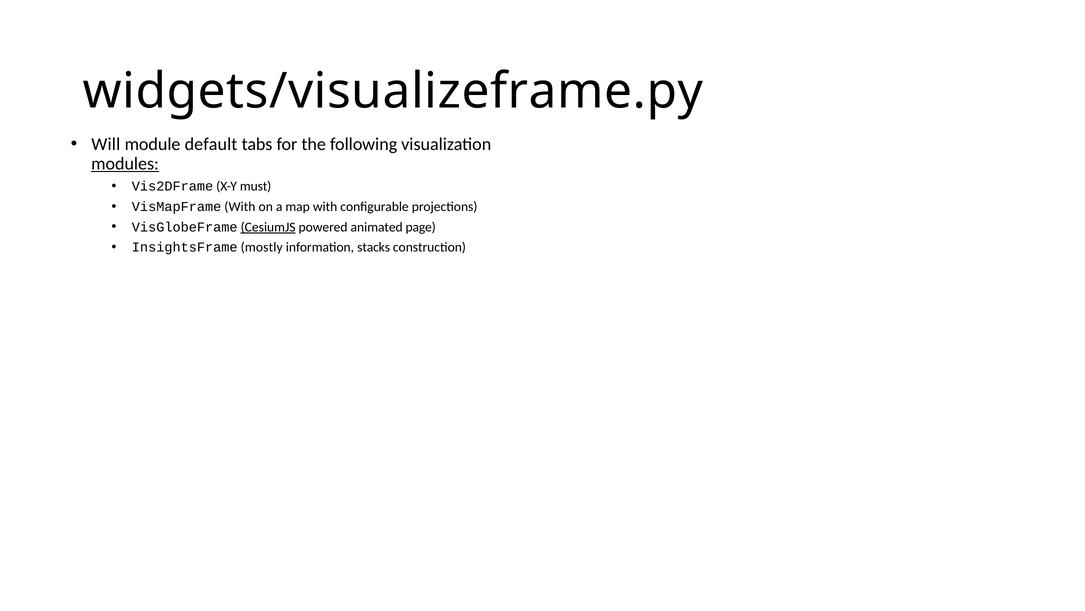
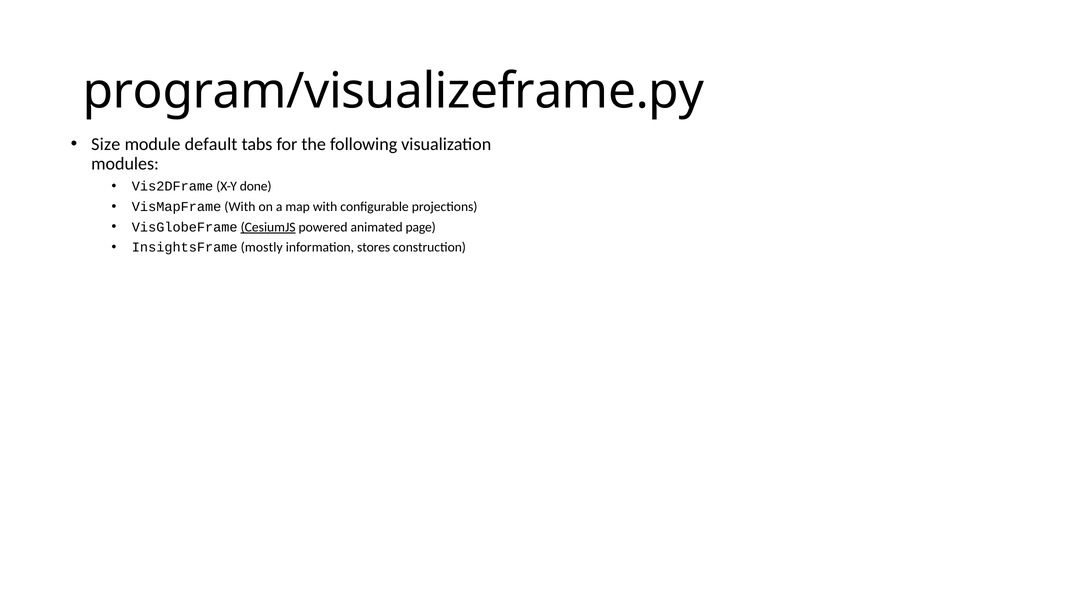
widgets/visualizeframe.py: widgets/visualizeframe.py -> program/visualizeframe.py
Will: Will -> Size
modules underline: present -> none
must: must -> done
stacks: stacks -> stores
